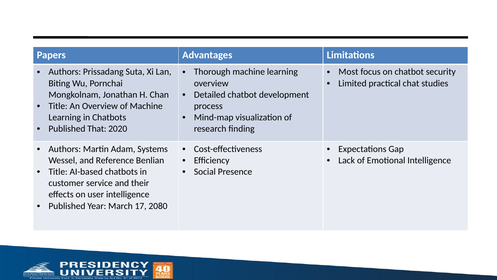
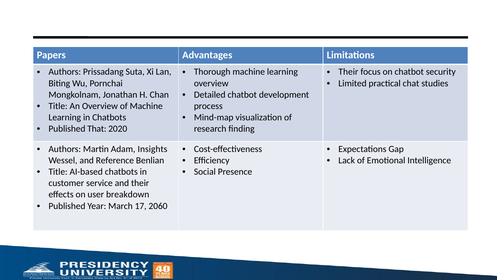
Most at (348, 72): Most -> Their
Systems: Systems -> Insights
user intelligence: intelligence -> breakdown
2080: 2080 -> 2060
